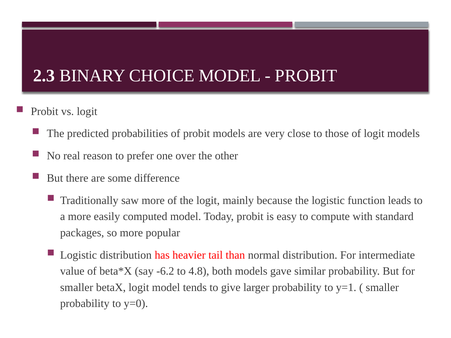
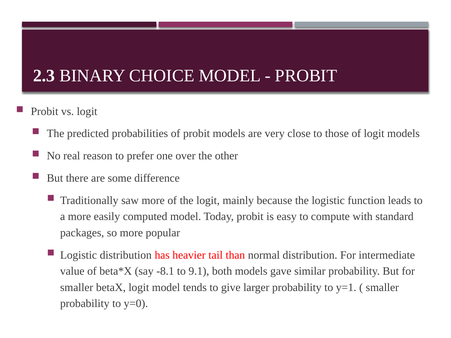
-6.2: -6.2 -> -8.1
4.8: 4.8 -> 9.1
